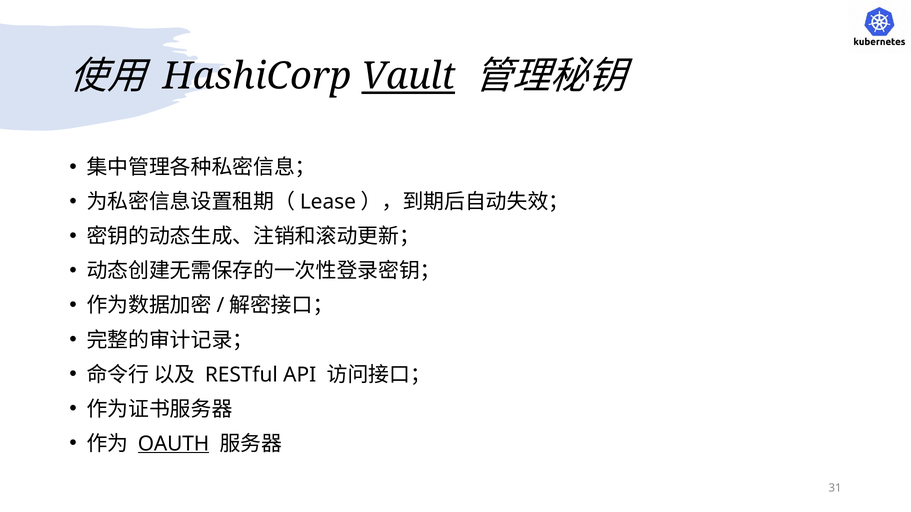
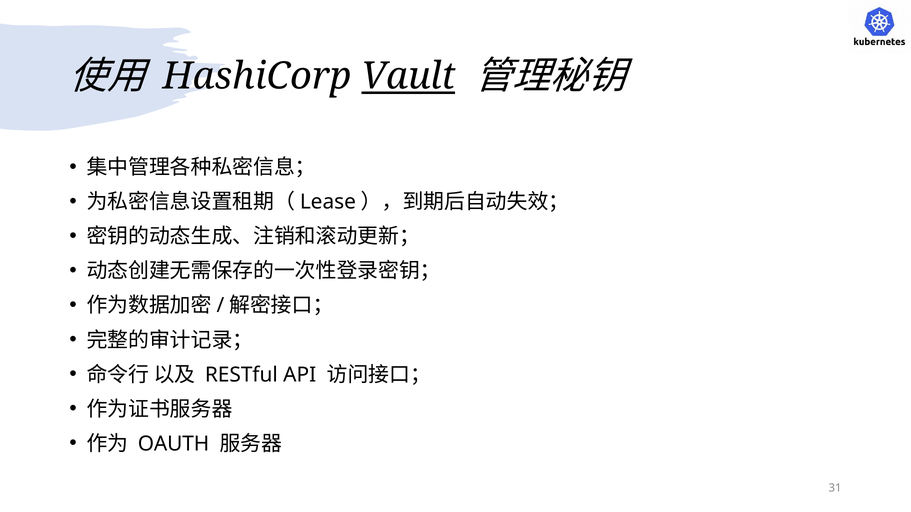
OAUTH underline: present -> none
